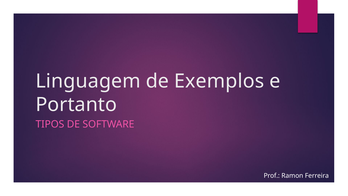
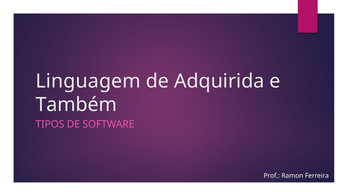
Exemplos: Exemplos -> Adquirida
Portanto: Portanto -> Também
